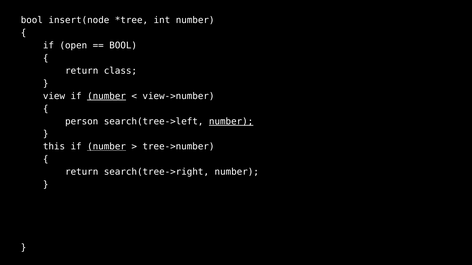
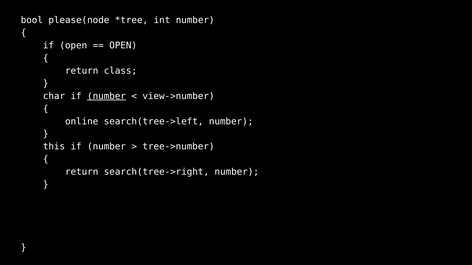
insert(node: insert(node -> please(node
BOOL at (123, 46): BOOL -> OPEN
view: view -> char
person: person -> online
number at (231, 122) underline: present -> none
number at (107, 147) underline: present -> none
